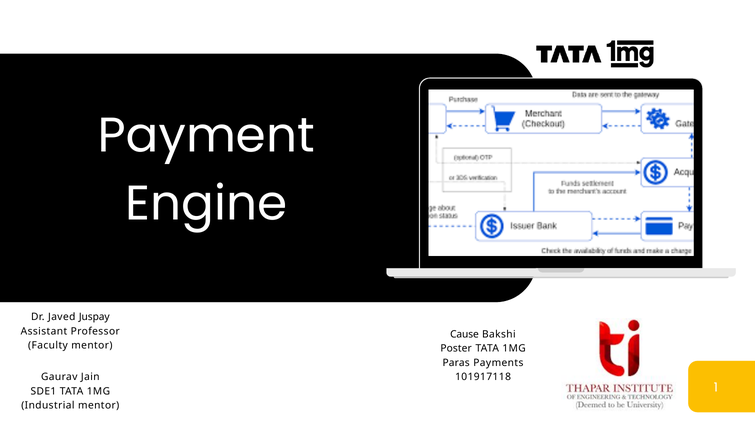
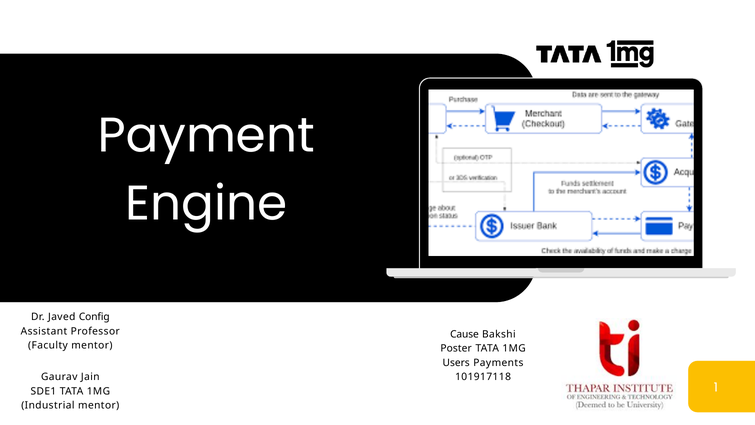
Juspay: Juspay -> Config
Paras: Paras -> Users
